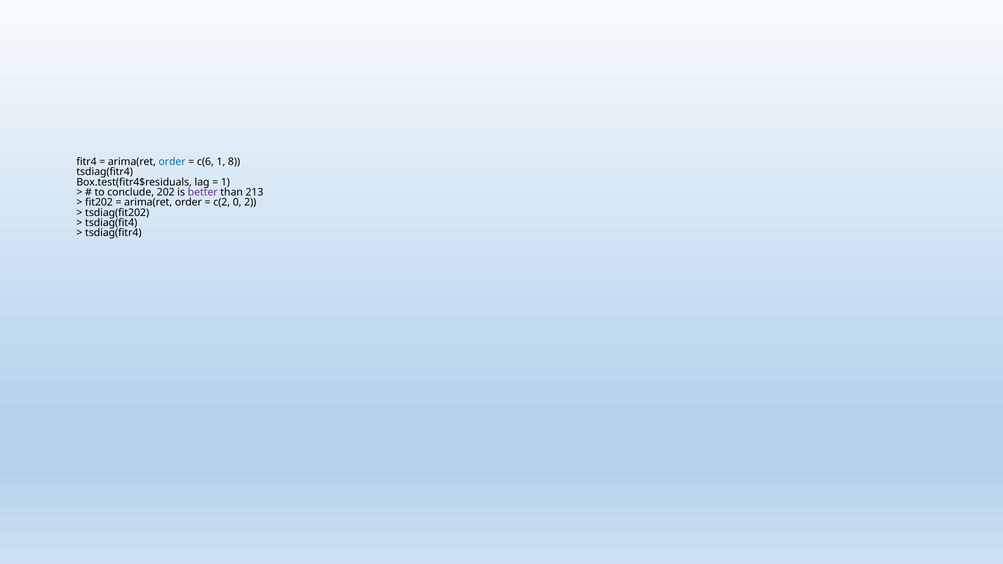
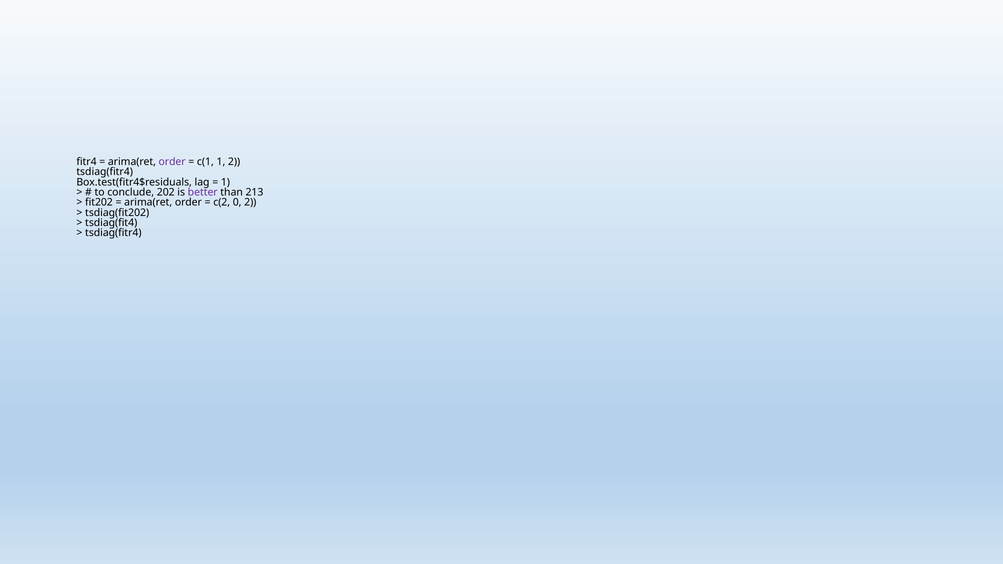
order at (172, 162) colour: blue -> purple
c(6: c(6 -> c(1
1 8: 8 -> 2
